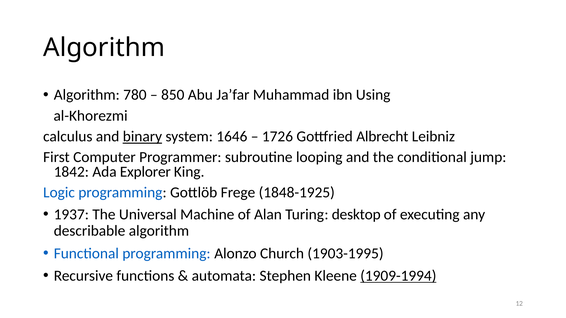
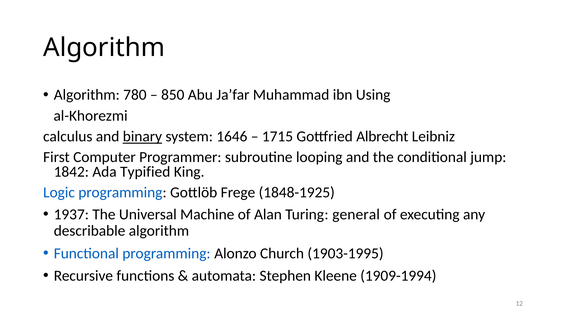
1726: 1726 -> 1715
Explorer: Explorer -> Typified
desktop: desktop -> general
1909-1994 underline: present -> none
